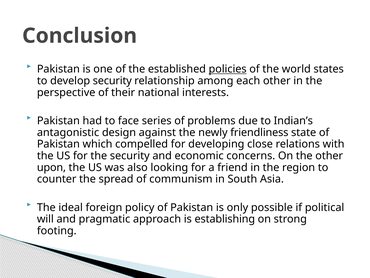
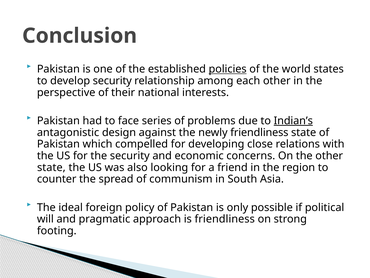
Indian’s underline: none -> present
upon at (51, 167): upon -> state
is establishing: establishing -> friendliness
